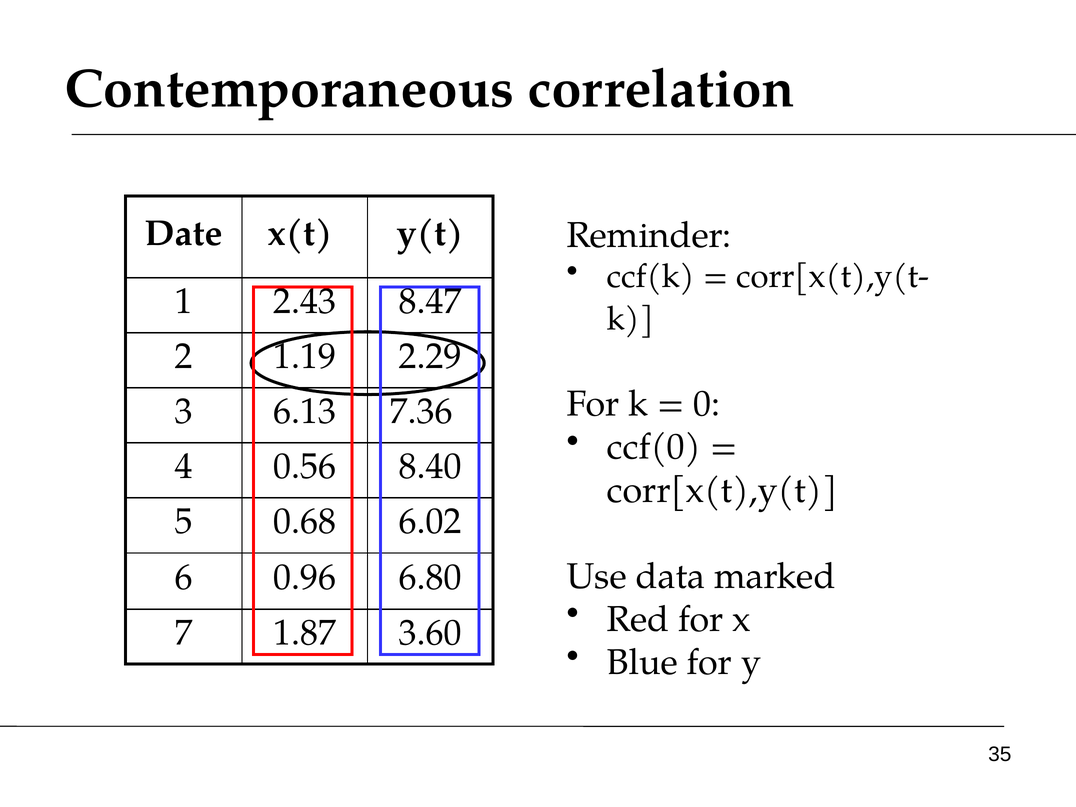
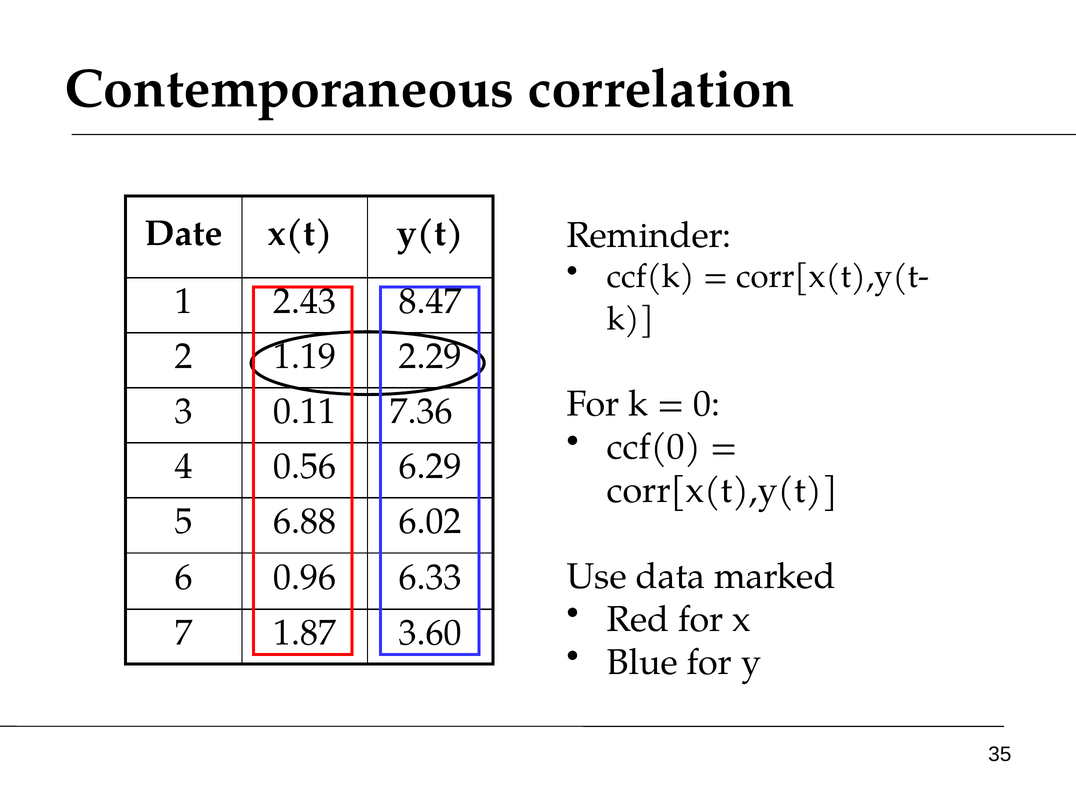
6.13: 6.13 -> 0.11
8.40: 8.40 -> 6.29
0.68: 0.68 -> 6.88
6.80: 6.80 -> 6.33
